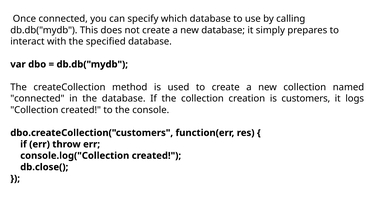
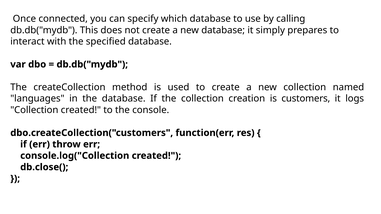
connected at (37, 99): connected -> languages
